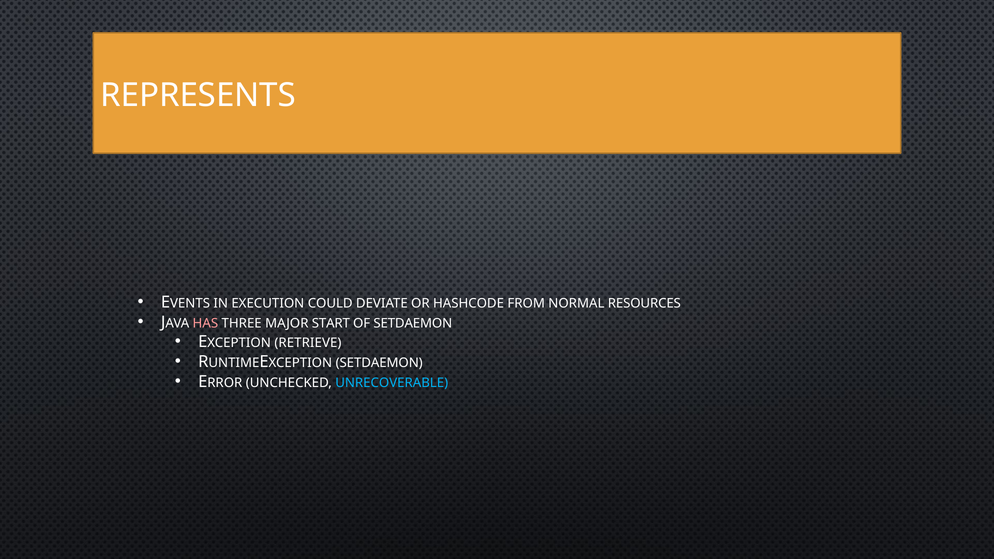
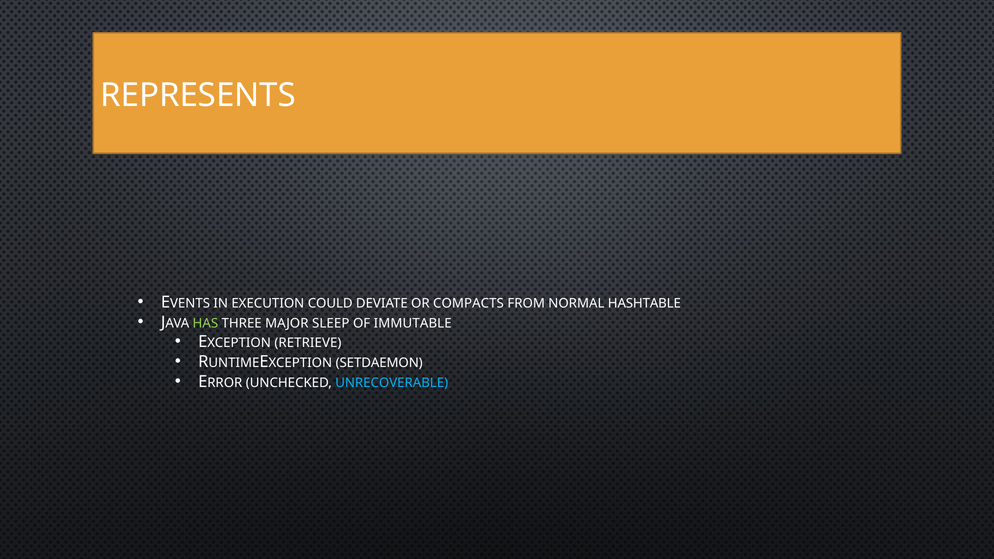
HASHCODE: HASHCODE -> COMPACTS
RESOURCES: RESOURCES -> HASHTABLE
HAS colour: pink -> light green
START: START -> SLEEP
OF SETDAEMON: SETDAEMON -> IMMUTABLE
